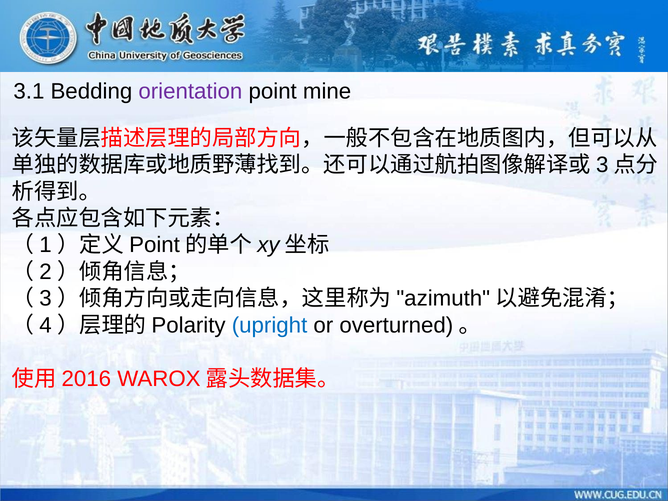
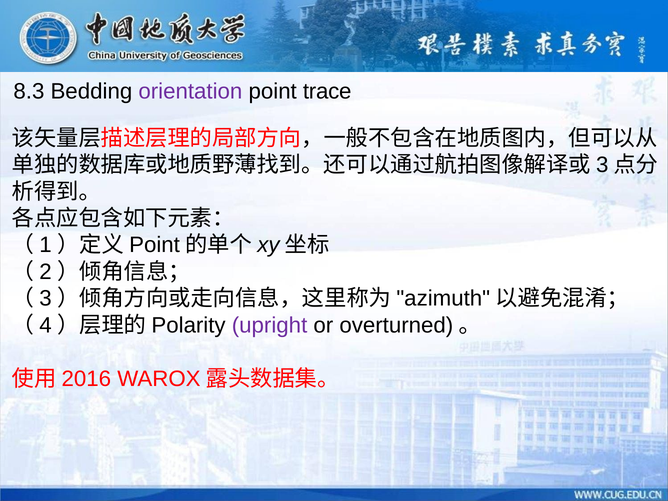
3.1: 3.1 -> 8.3
mine: mine -> trace
upright colour: blue -> purple
